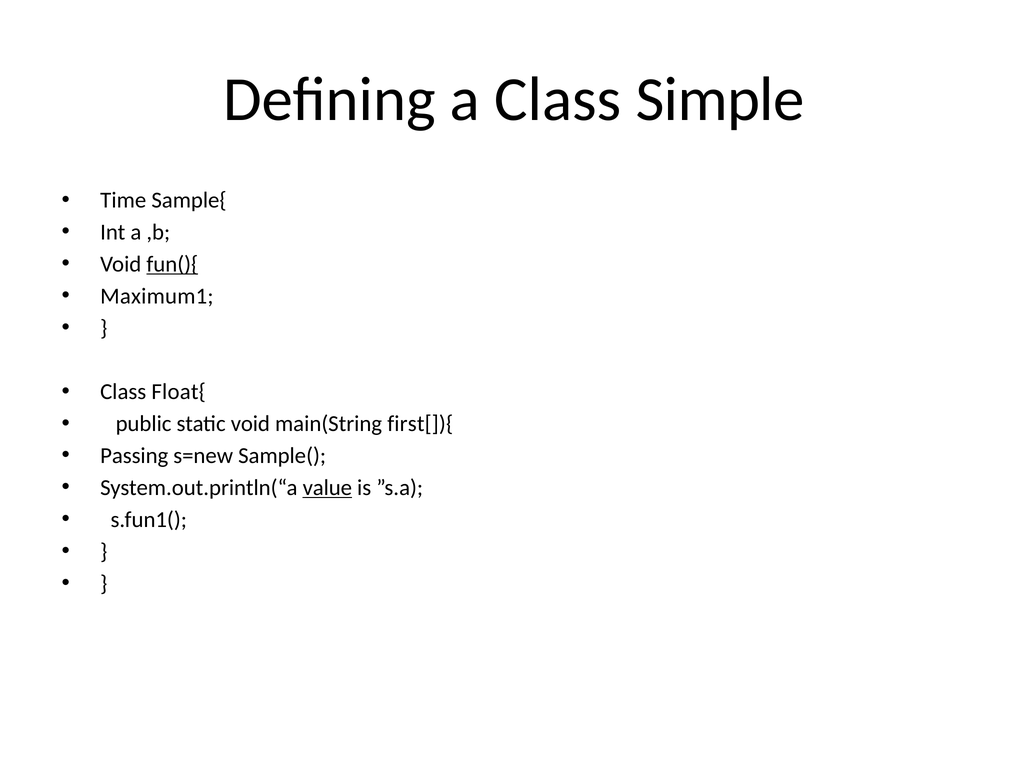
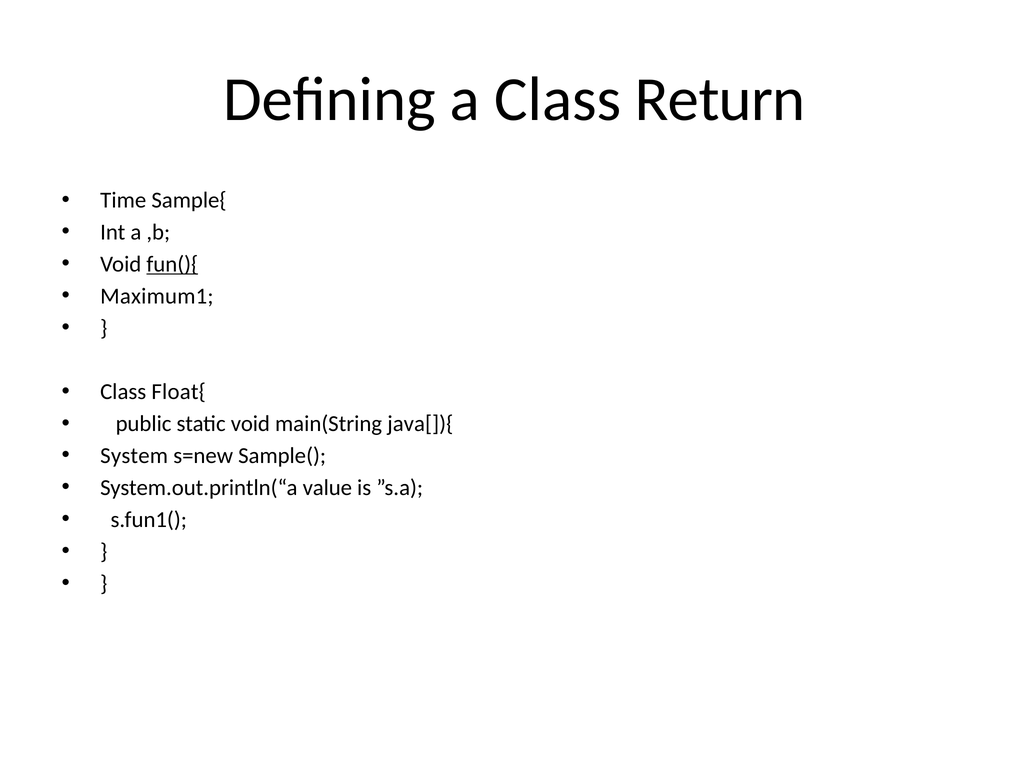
Simple: Simple -> Return
first[]){: first[]){ -> java[]){
Passing: Passing -> System
value underline: present -> none
